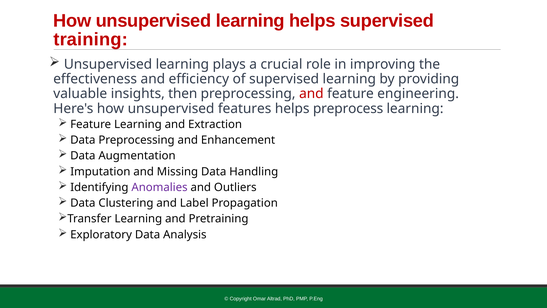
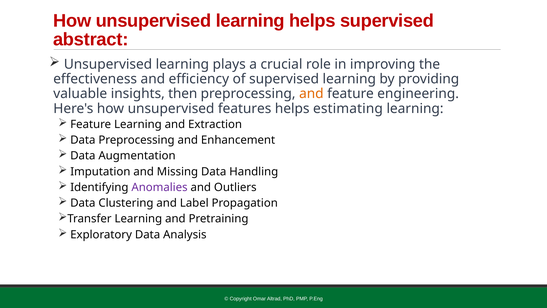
training: training -> abstract
and at (311, 94) colour: red -> orange
preprocess: preprocess -> estimating
